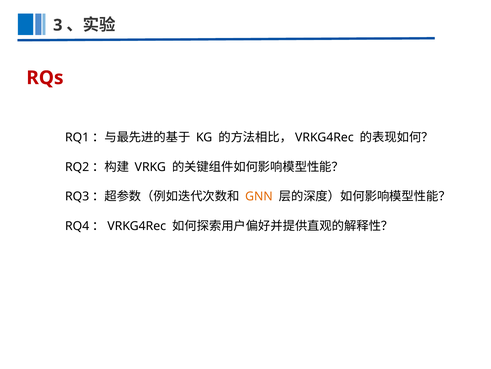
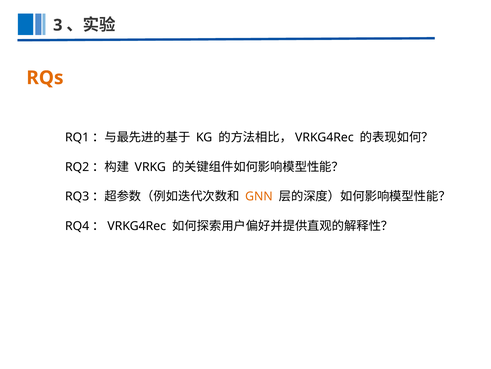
RQs colour: red -> orange
